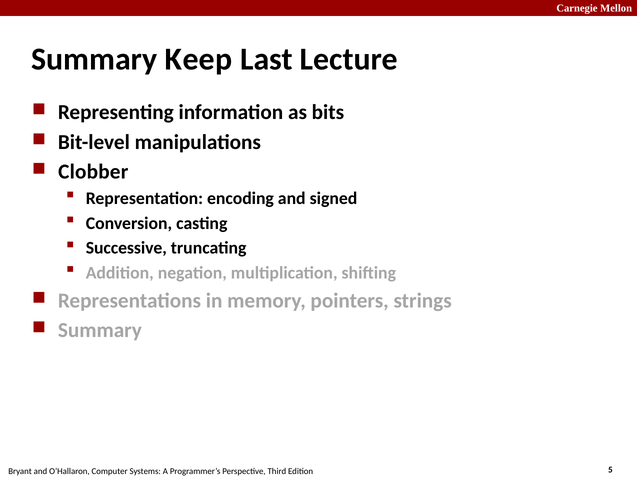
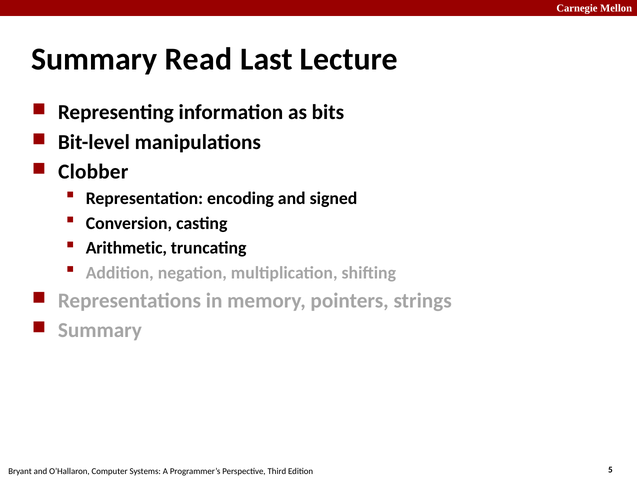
Keep: Keep -> Read
Successive: Successive -> Arithmetic
